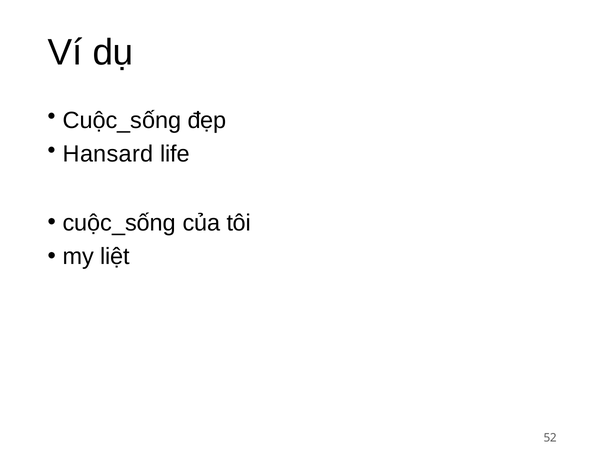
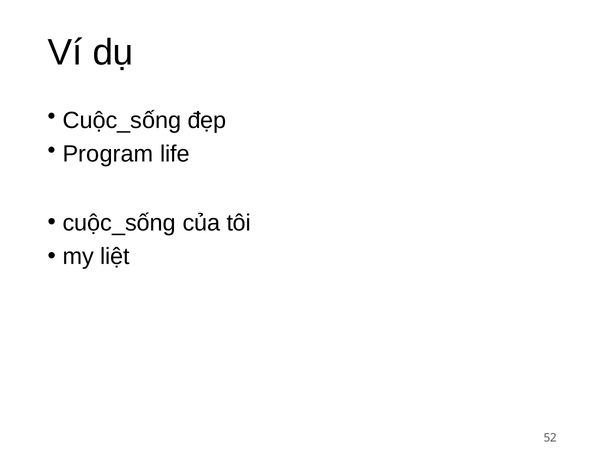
Hansard: Hansard -> Program
